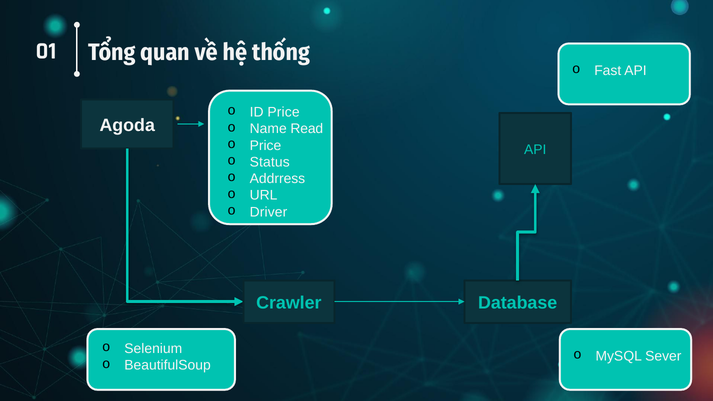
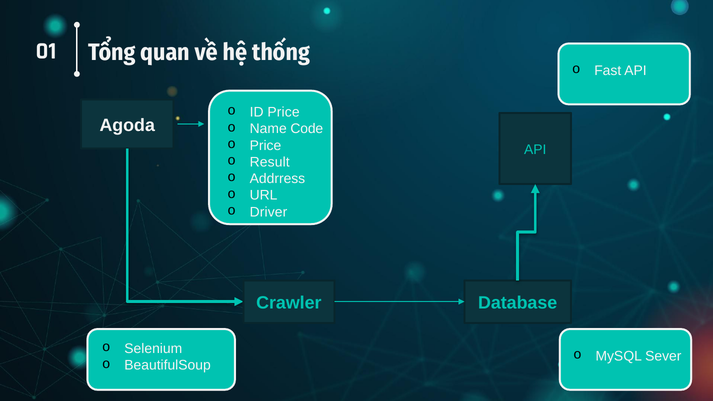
Read: Read -> Code
Status: Status -> Result
